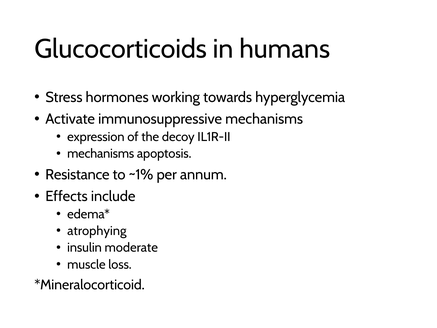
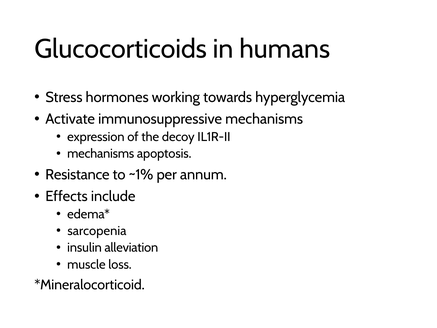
atrophying: atrophying -> sarcopenia
moderate: moderate -> alleviation
